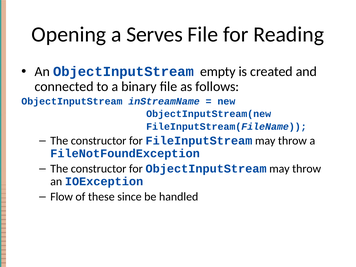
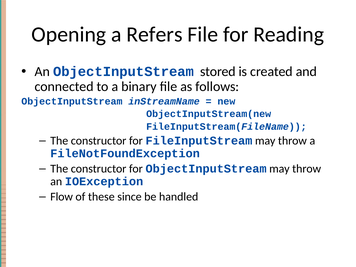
Serves: Serves -> Refers
empty: empty -> stored
